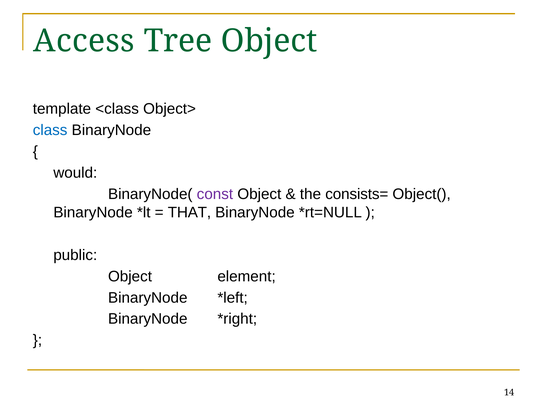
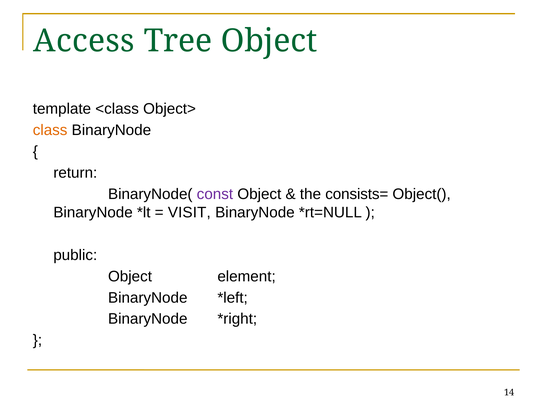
class colour: blue -> orange
would: would -> return
THAT: THAT -> VISIT
